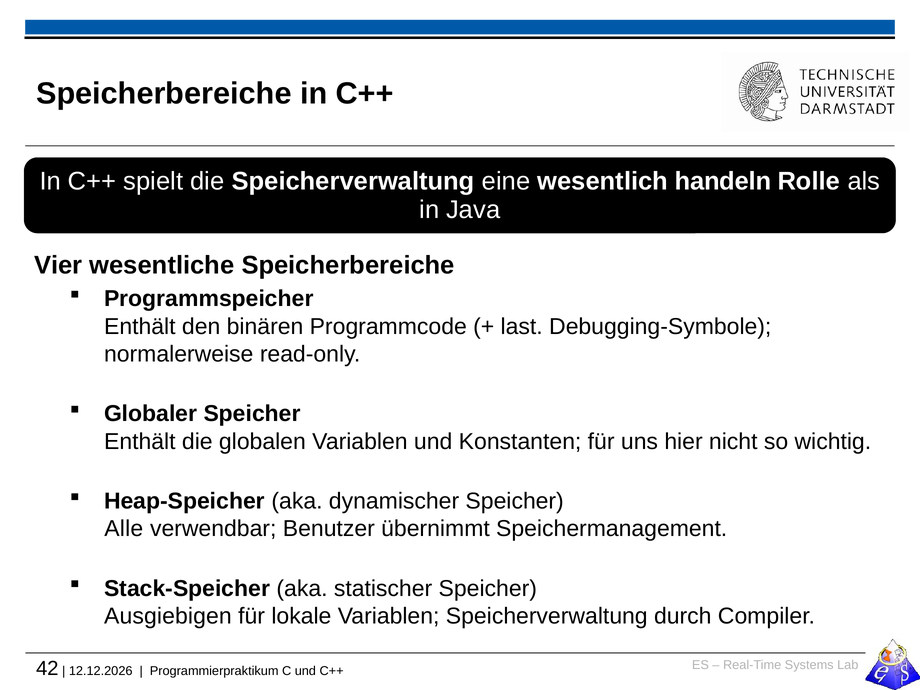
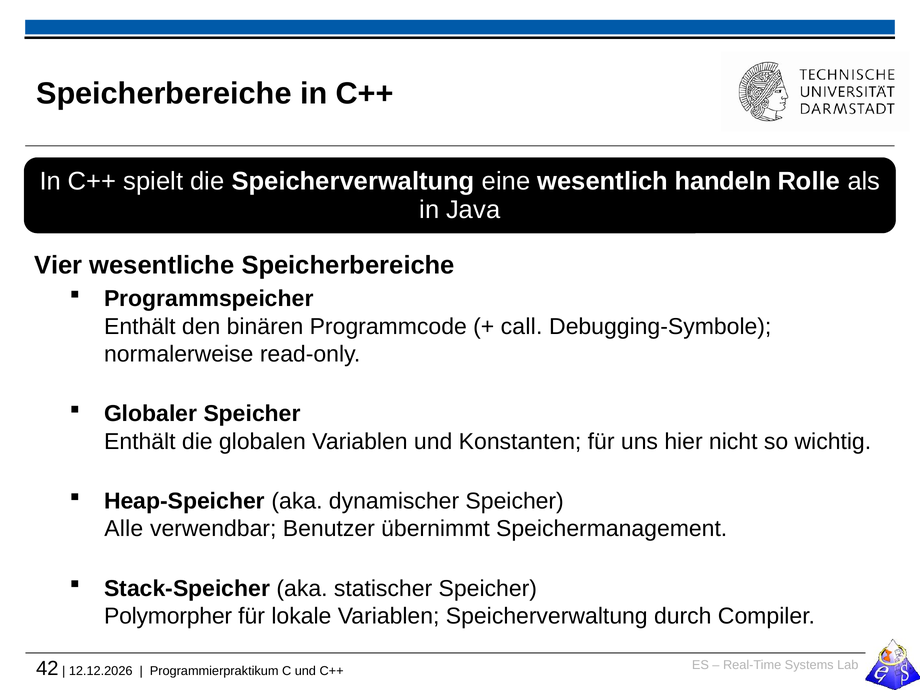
last: last -> call
Ausgiebigen: Ausgiebigen -> Polymorpher
